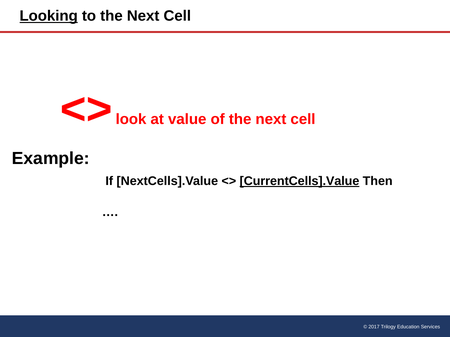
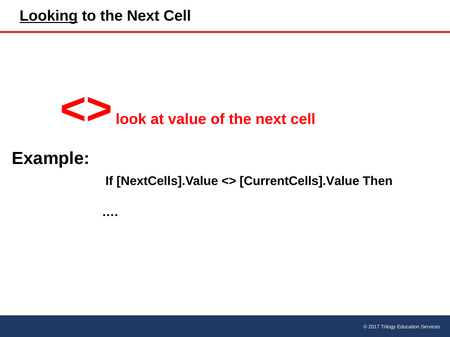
CurrentCells].Value underline: present -> none
